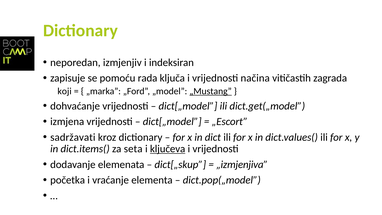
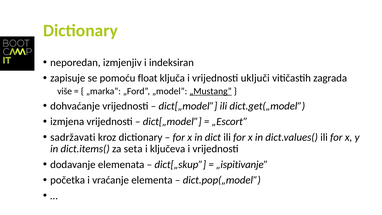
rada: rada -> float
načina: načina -> uključi
koji: koji -> više
ključeva underline: present -> none
„izmjenjiva: „izmjenjiva -> „ispitivanje
